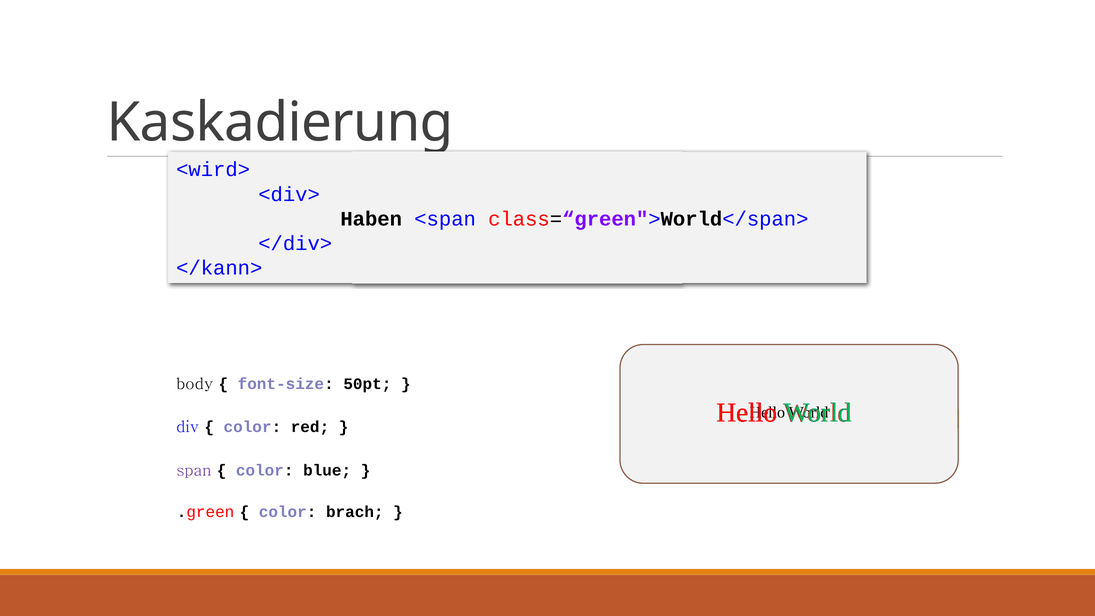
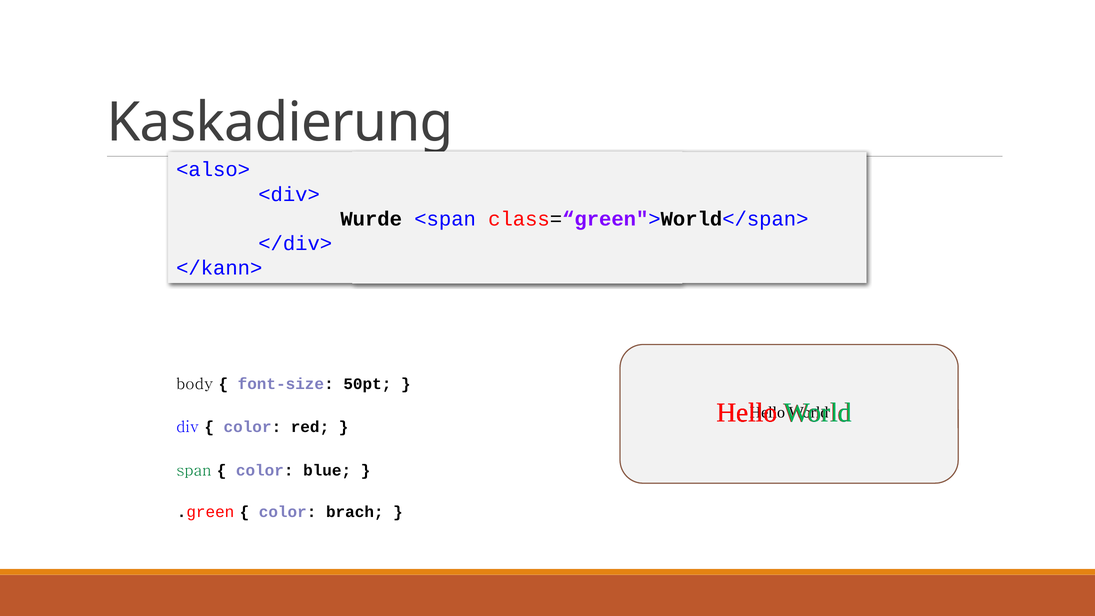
<wird>: <wird> -> <also>
Haben: Haben -> Wurde
span colour: purple -> green
